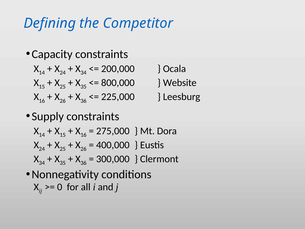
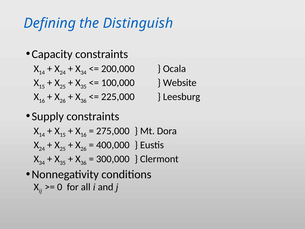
Competitor: Competitor -> Distinguish
800,000: 800,000 -> 100,000
